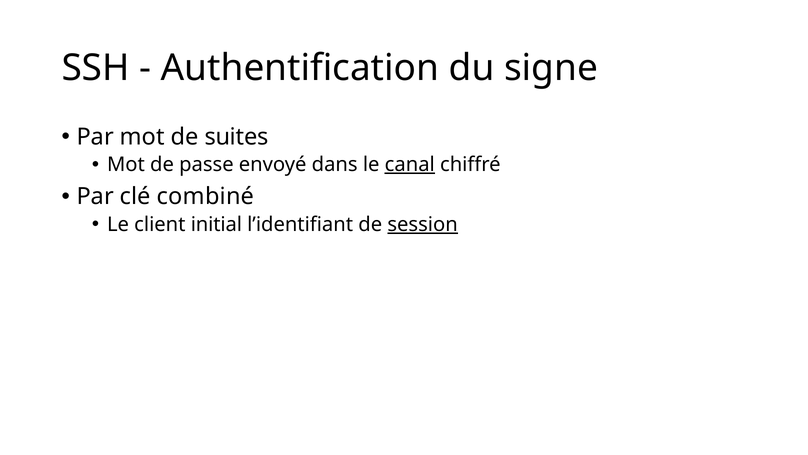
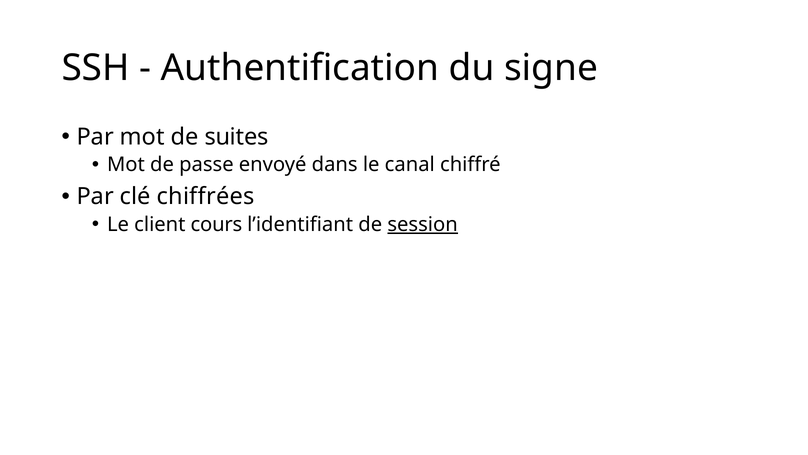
canal underline: present -> none
combiné: combiné -> chiffrées
initial: initial -> cours
